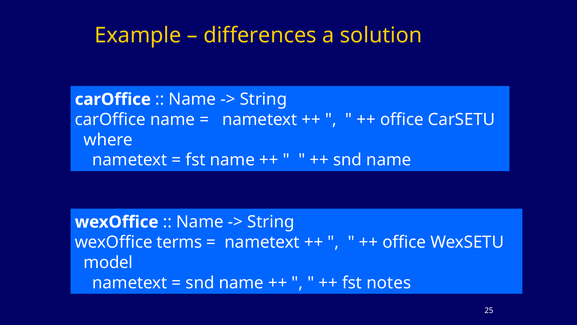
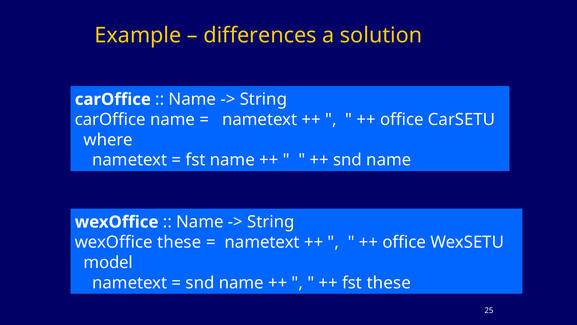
wexOffice terms: terms -> these
fst notes: notes -> these
